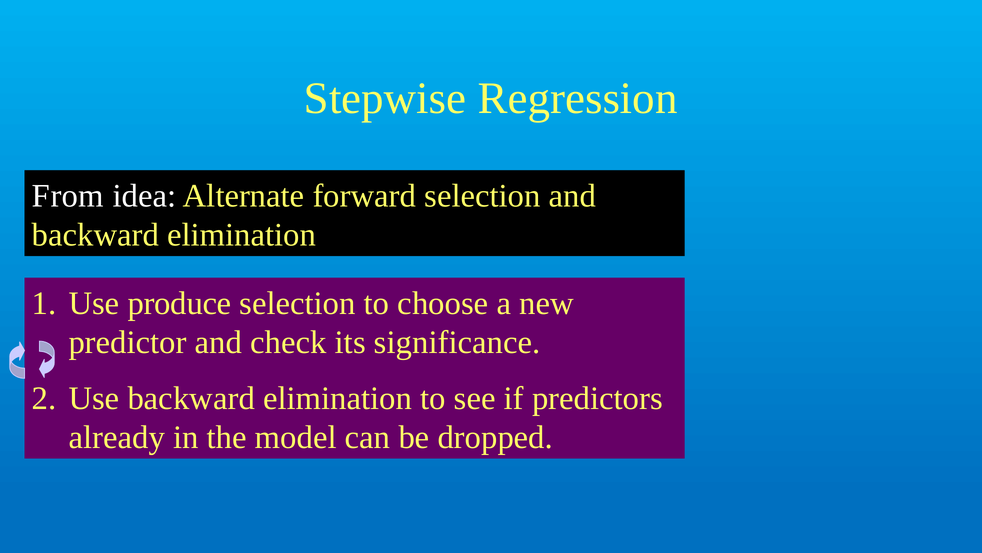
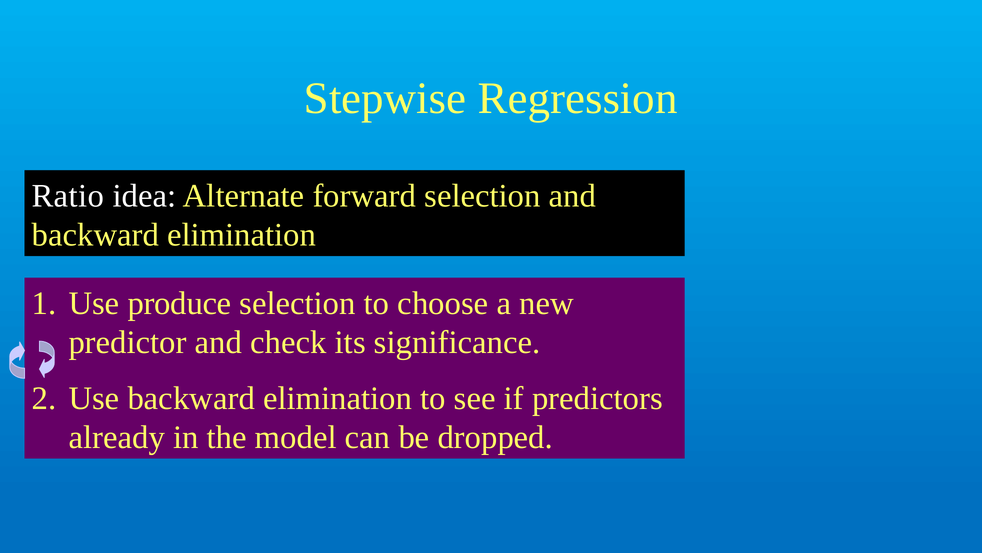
From: From -> Ratio
